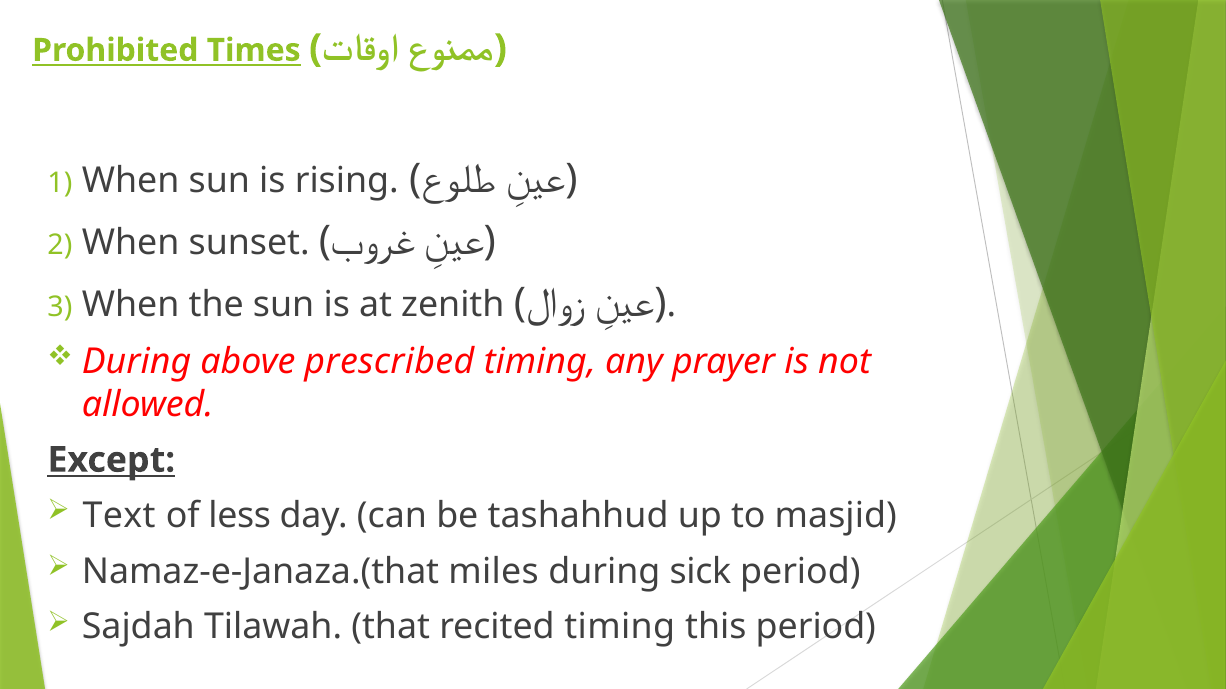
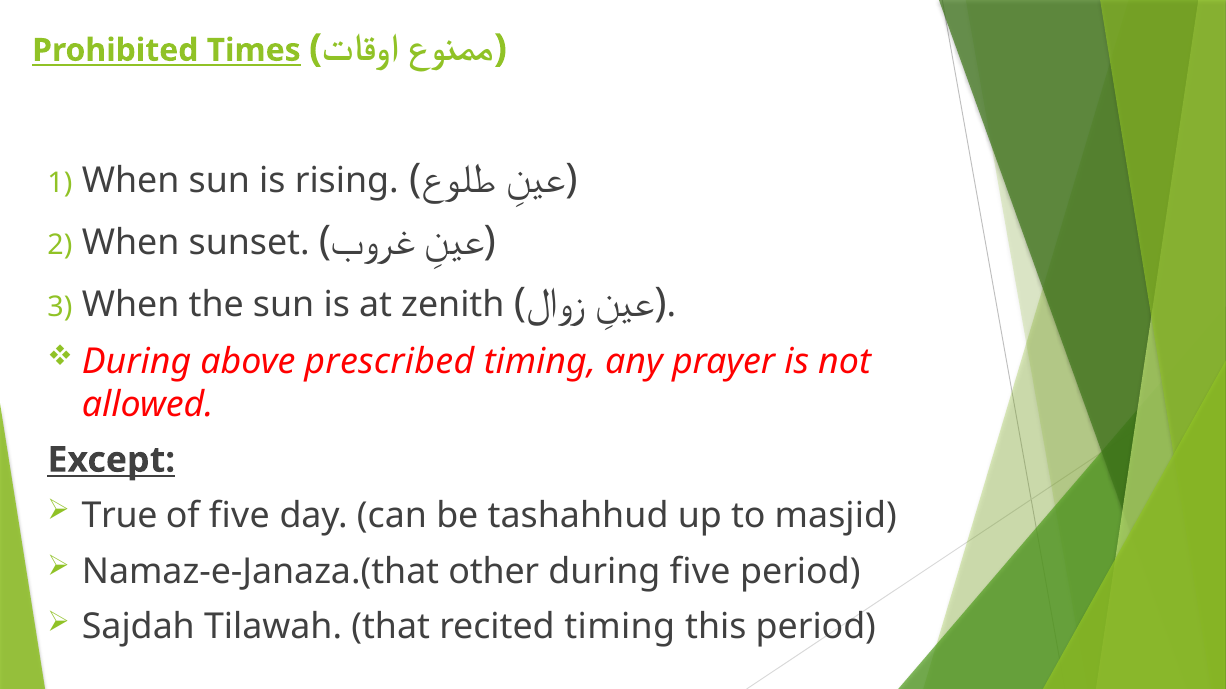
Text: Text -> True
of less: less -> five
miles: miles -> other
during sick: sick -> five
